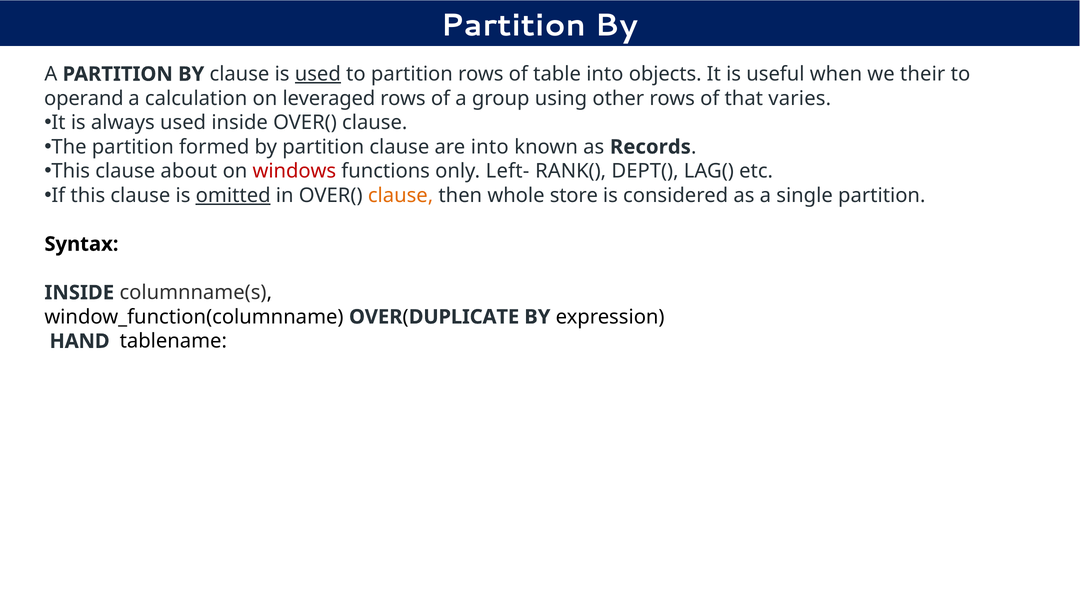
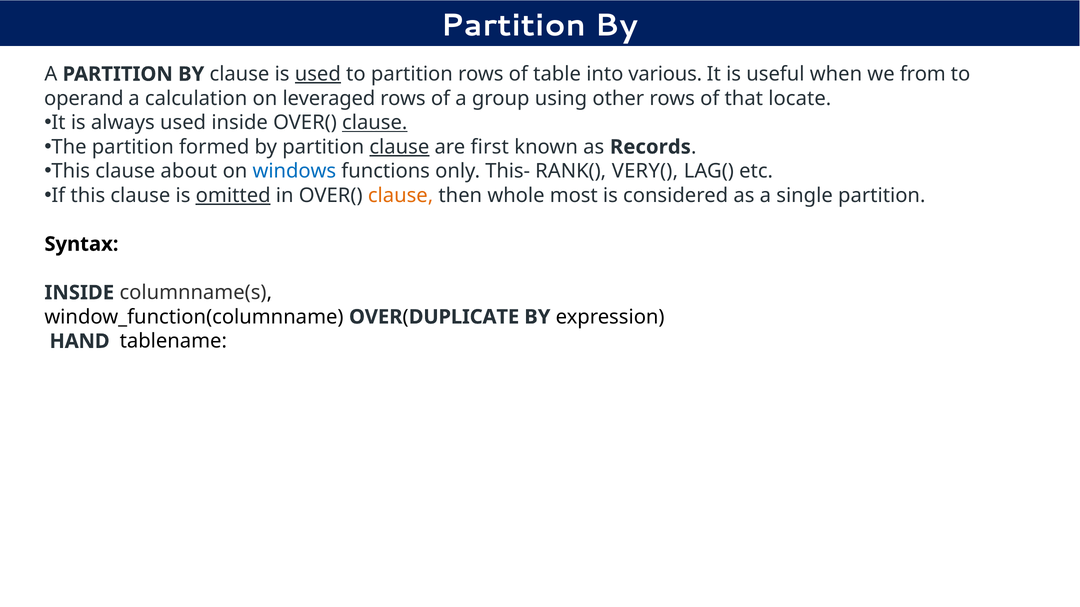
objects: objects -> various
their: their -> from
varies: varies -> locate
clause at (375, 123) underline: none -> present
clause at (399, 147) underline: none -> present
are into: into -> first
windows colour: red -> blue
Left-: Left- -> This-
DEPT(: DEPT( -> VERY(
store: store -> most
